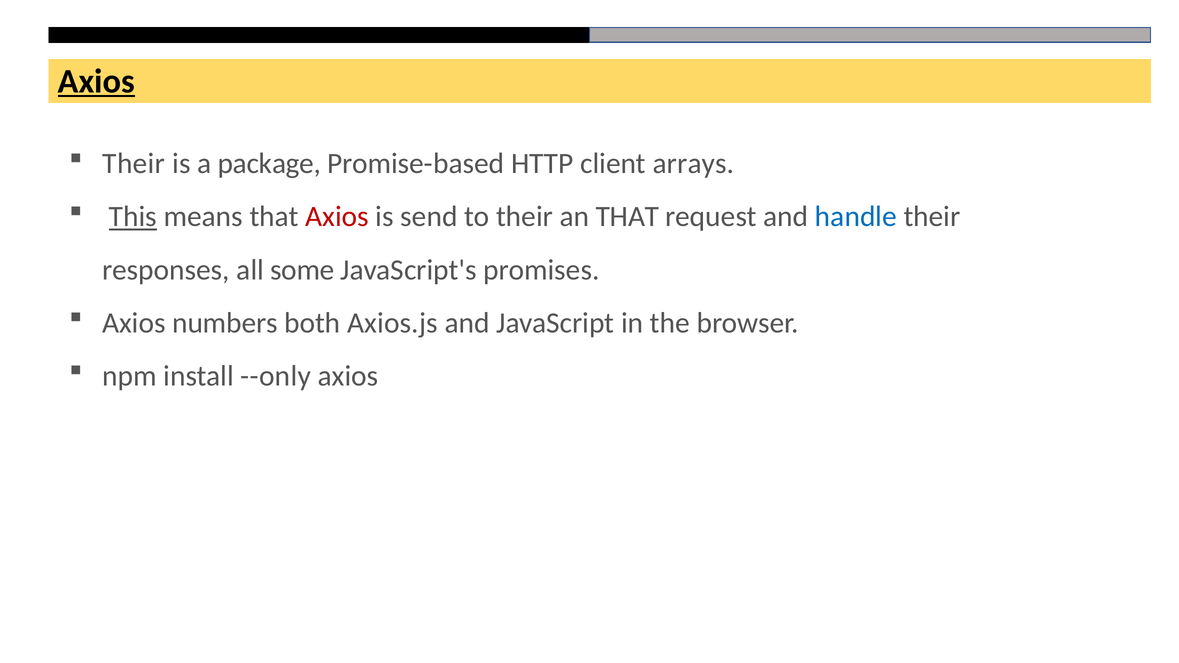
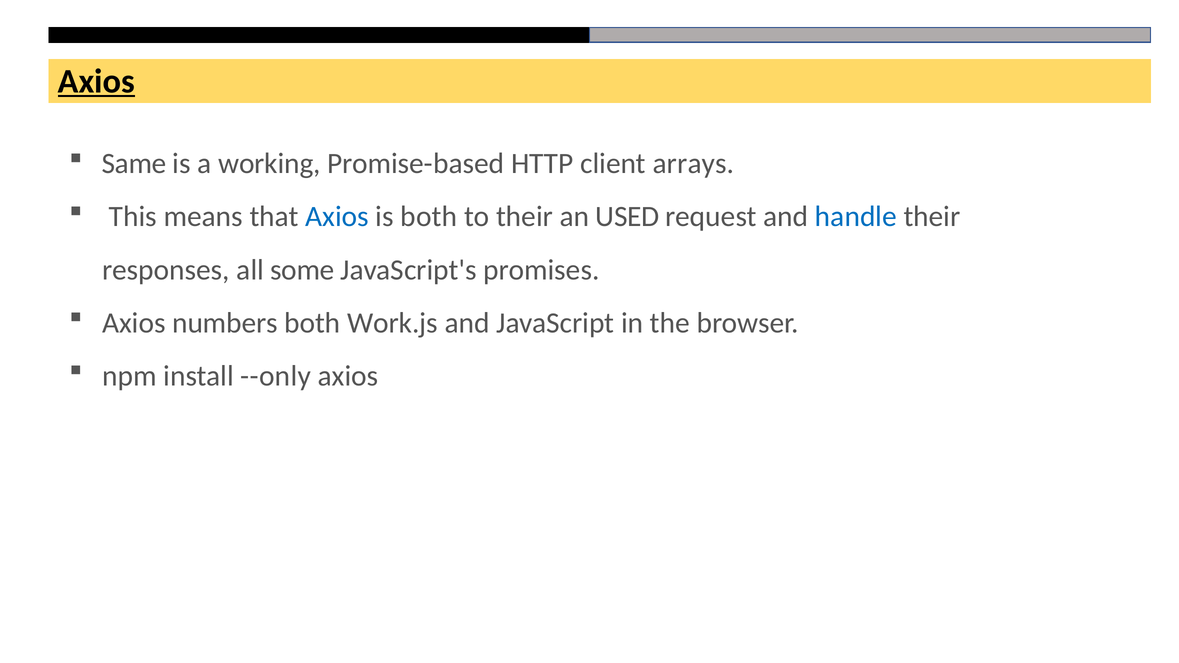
Their at (134, 164): Their -> Same
package: package -> working
This underline: present -> none
Axios at (337, 217) colour: red -> blue
is send: send -> both
an THAT: THAT -> USED
Axios.js: Axios.js -> Work.js
